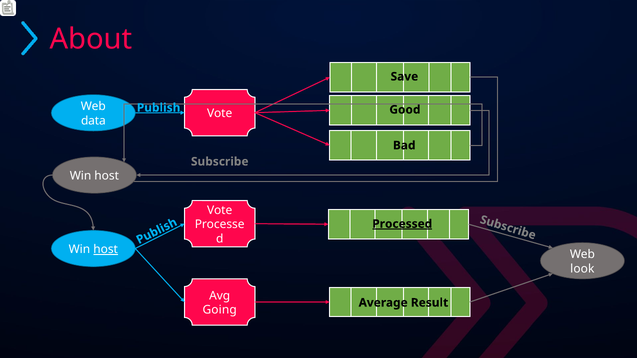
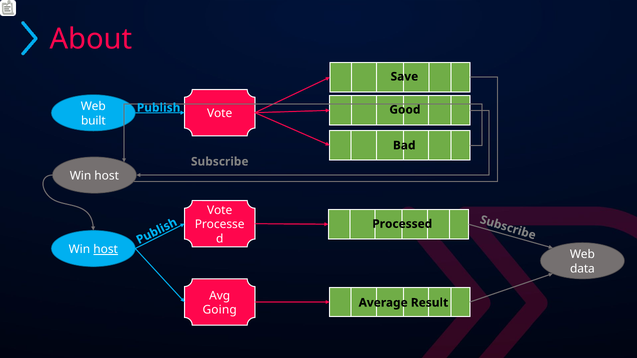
data: data -> built
Processed underline: present -> none
look: look -> data
